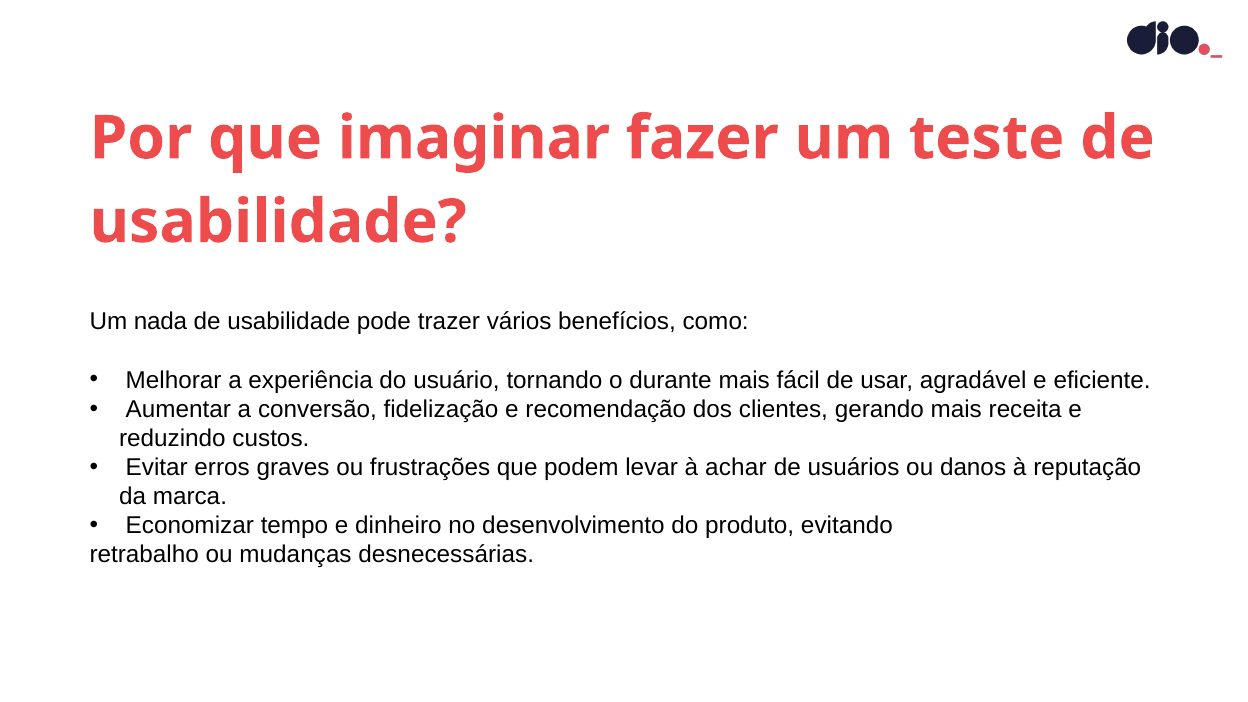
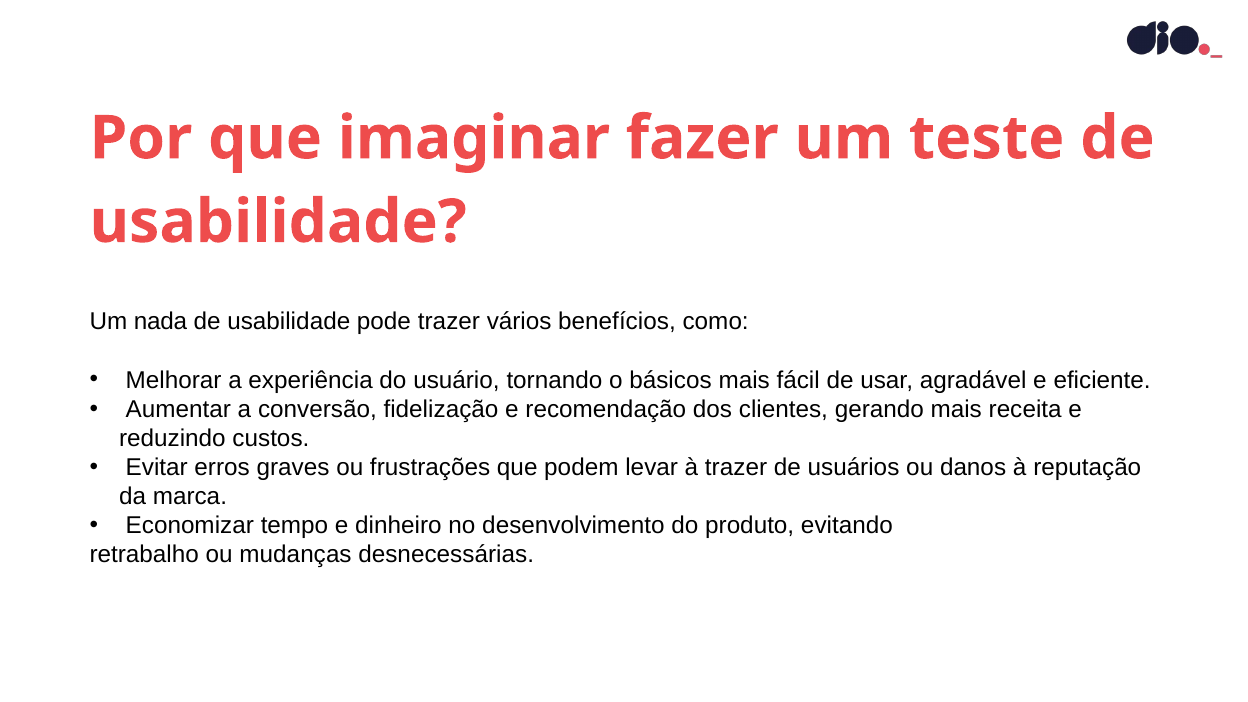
durante: durante -> básicos
à achar: achar -> trazer
